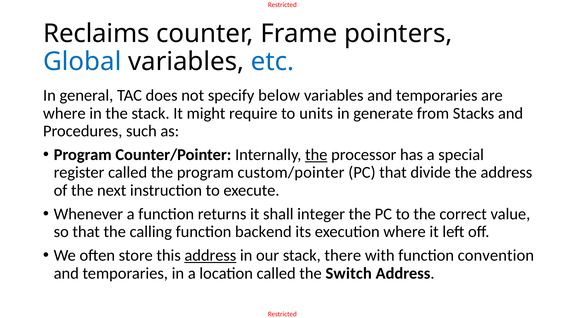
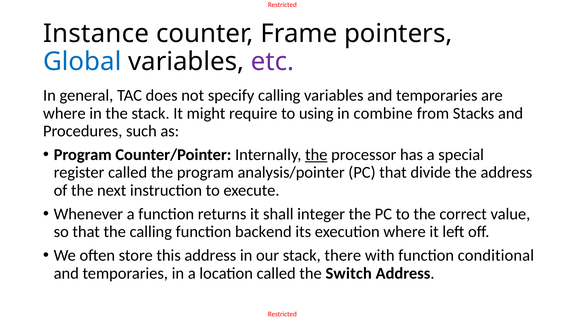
Reclaims: Reclaims -> Instance
etc colour: blue -> purple
specify below: below -> calling
units: units -> using
generate: generate -> combine
custom/pointer: custom/pointer -> analysis/pointer
address at (210, 255) underline: present -> none
convention: convention -> conditional
